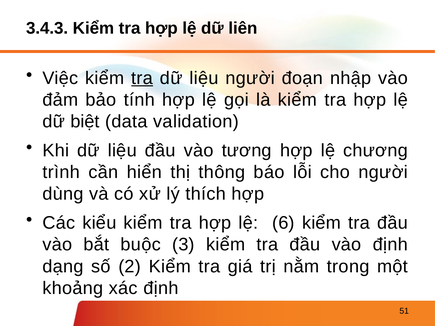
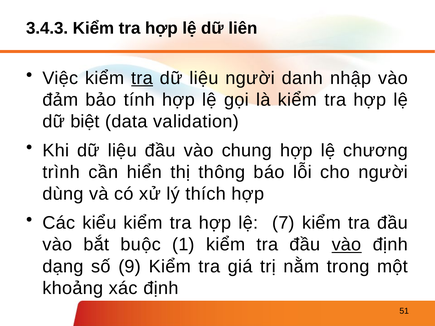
đoạn: đoạn -> danh
tương: tương -> chung
6: 6 -> 7
3: 3 -> 1
vào at (347, 245) underline: none -> present
2: 2 -> 9
